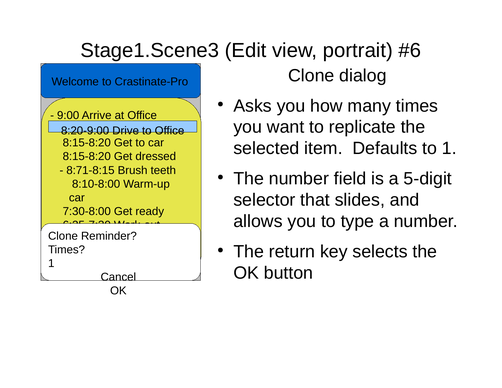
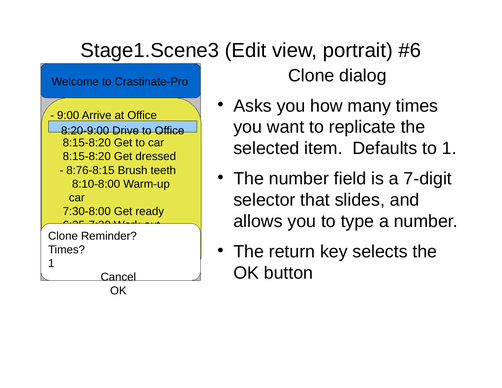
8:71-8:15: 8:71-8:15 -> 8:76-8:15
5-digit: 5-digit -> 7-digit
